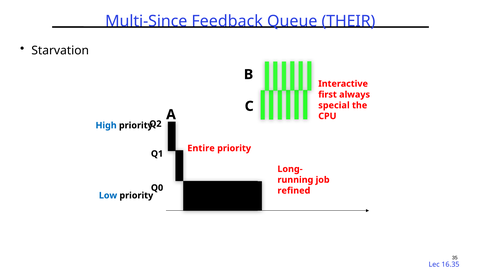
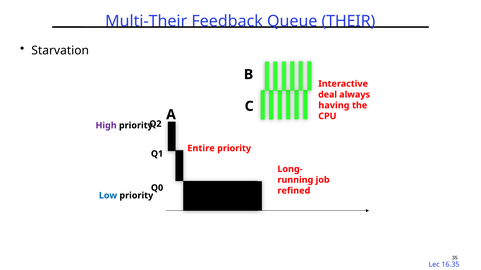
Multi-Since: Multi-Since -> Multi-Their
first: first -> deal
special: special -> having
High colour: blue -> purple
